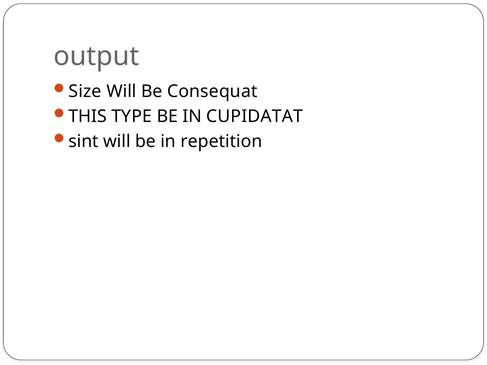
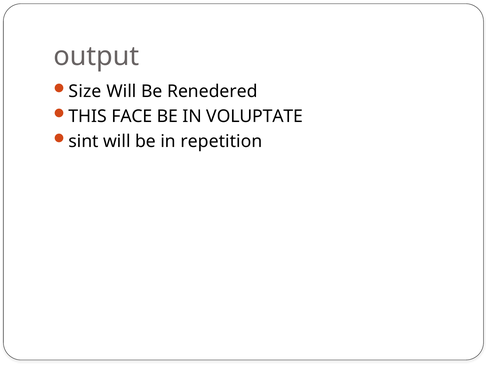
Consequat: Consequat -> Renedered
TYPE: TYPE -> FACE
CUPIDATAT: CUPIDATAT -> VOLUPTATE
